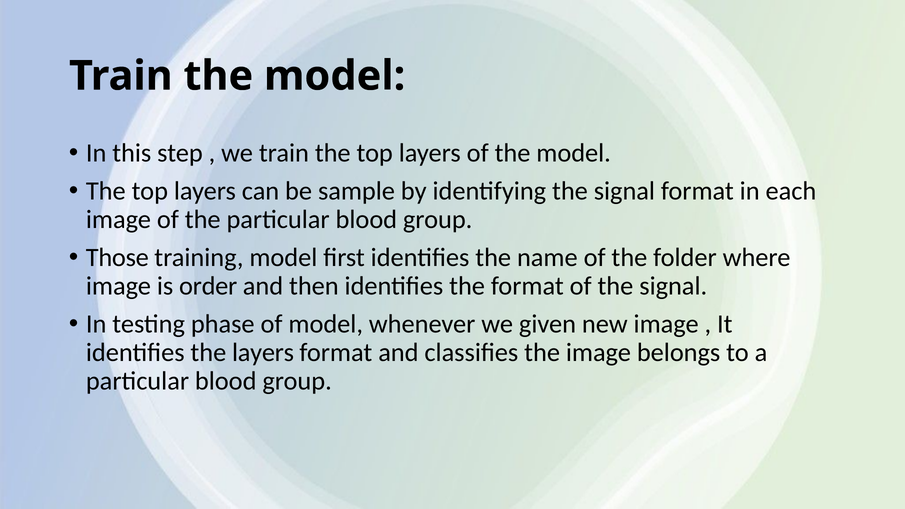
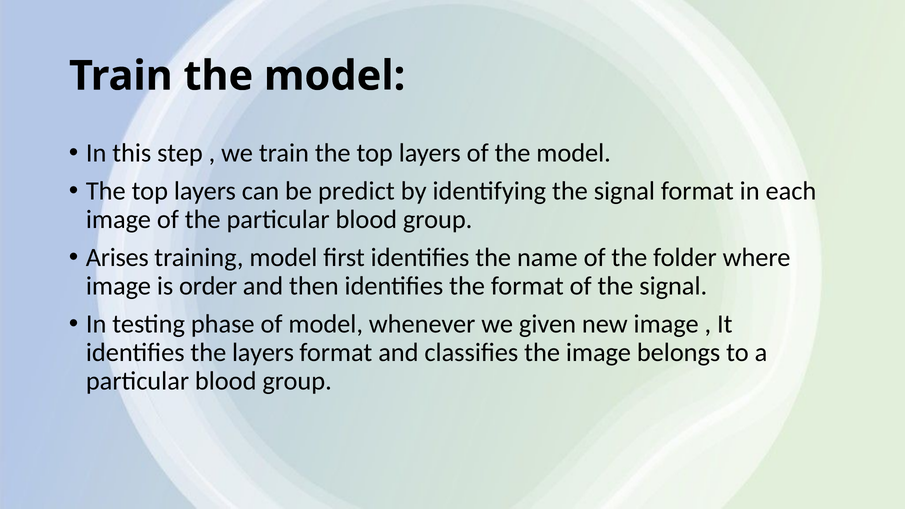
sample: sample -> predict
Those: Those -> Arises
